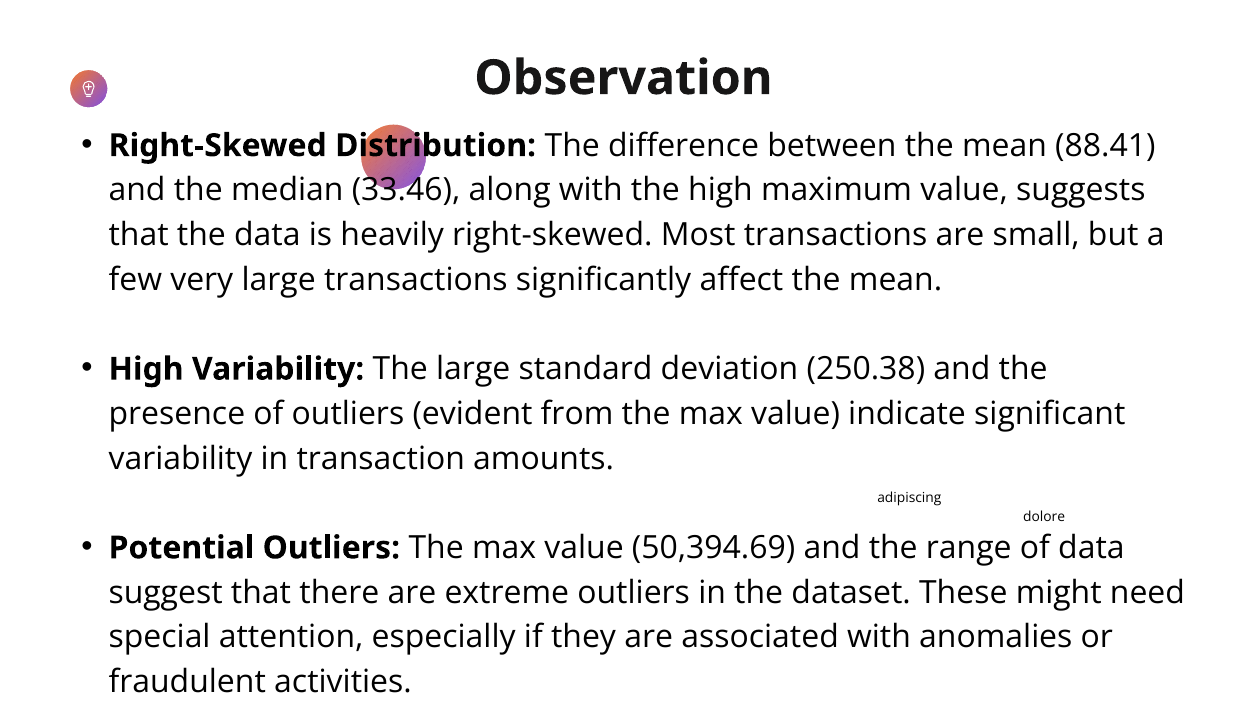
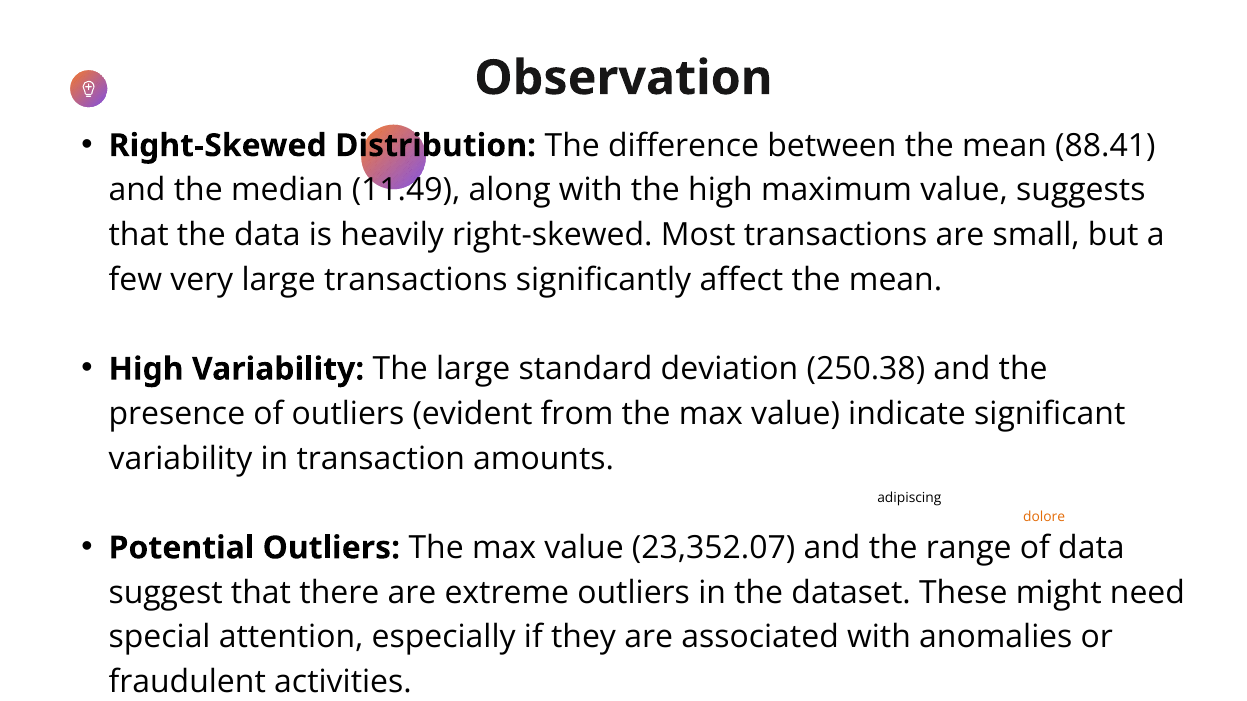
33.46: 33.46 -> 11.49
dolore colour: black -> orange
50,394.69: 50,394.69 -> 23,352.07
